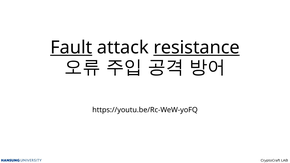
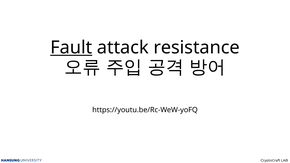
resistance underline: present -> none
